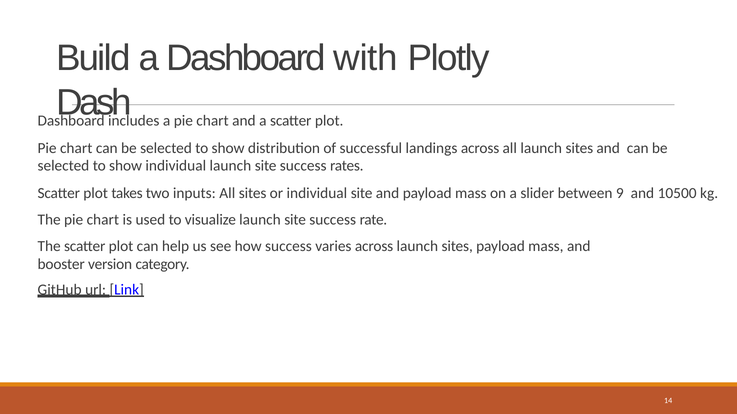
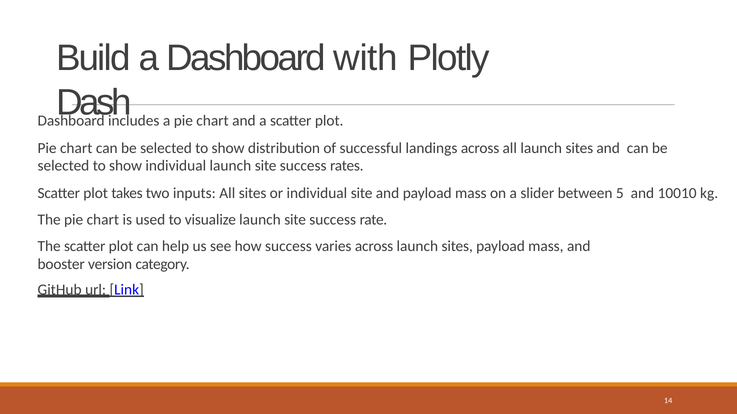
9: 9 -> 5
10500: 10500 -> 10010
